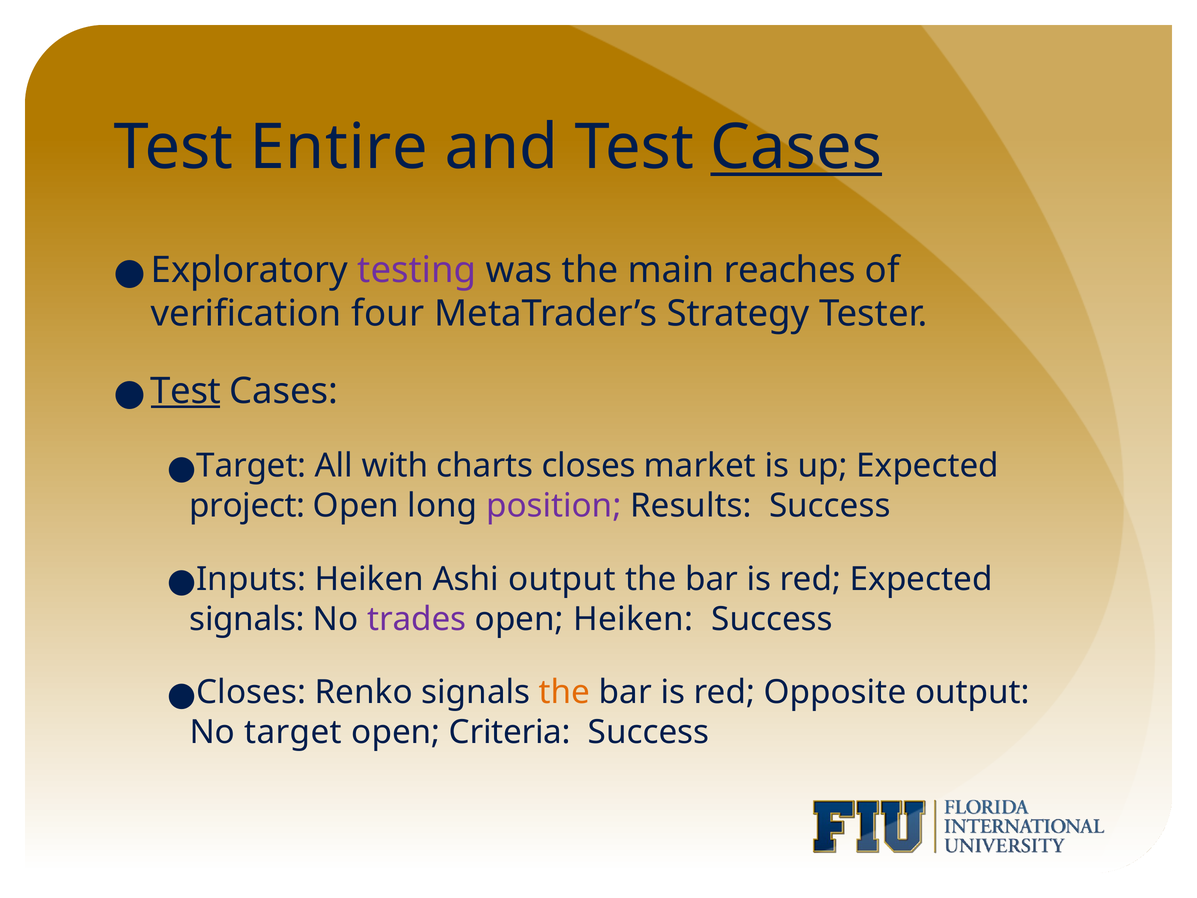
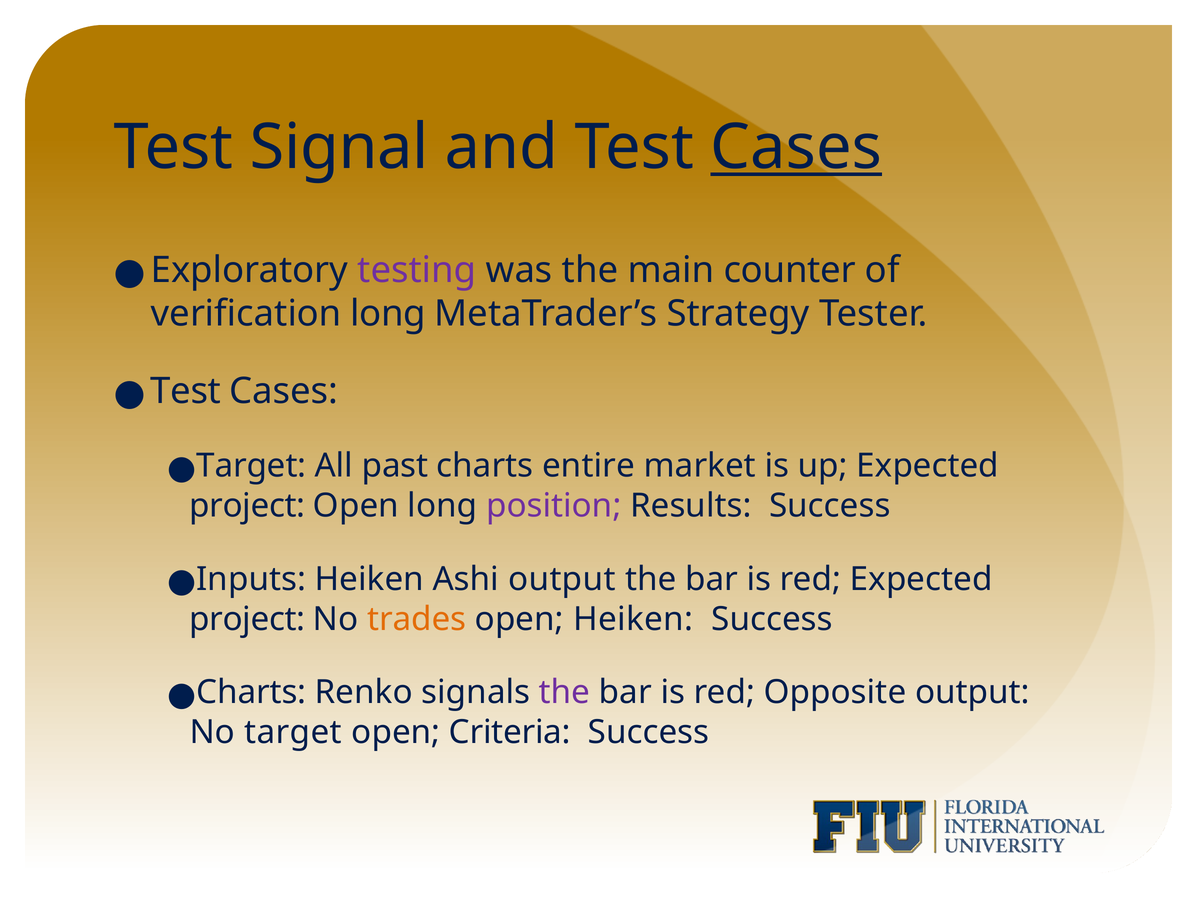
Entire: Entire -> Signal
reaches: reaches -> counter
verification four: four -> long
Test at (186, 391) underline: present -> none
with: with -> past
charts closes: closes -> entire
signals at (247, 619): signals -> project
trades colour: purple -> orange
Closes at (251, 692): Closes -> Charts
the at (565, 692) colour: orange -> purple
